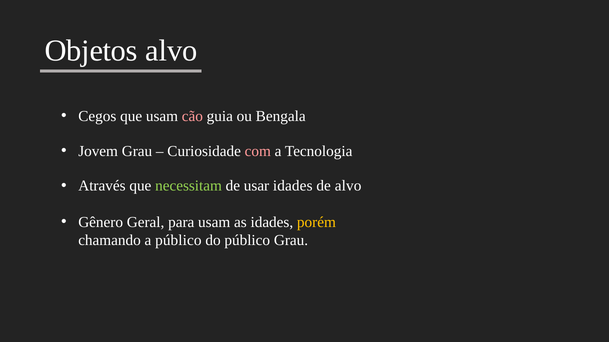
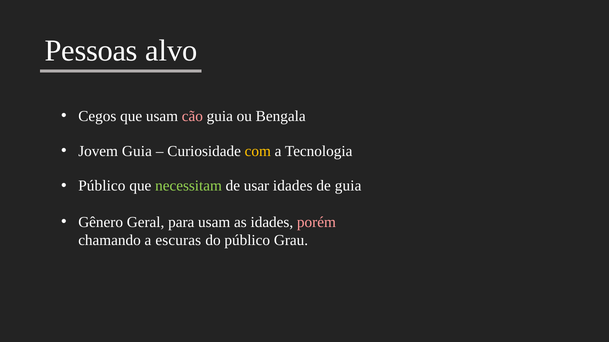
Objetos: Objetos -> Pessoas
Jovem Grau: Grau -> Guia
com colour: pink -> yellow
Através at (102, 186): Através -> Público
de alvo: alvo -> guia
porém colour: yellow -> pink
a público: público -> escuras
